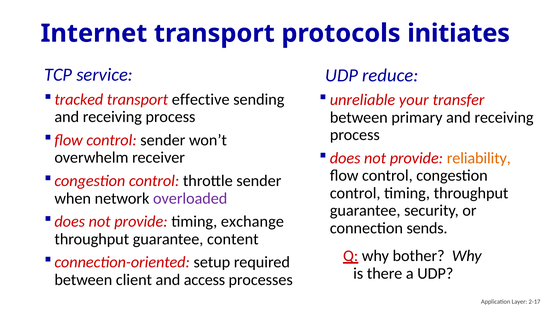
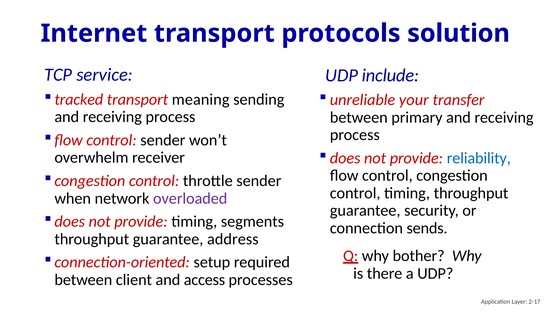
initiates: initiates -> solution
reduce: reduce -> include
effective: effective -> meaning
reliability colour: orange -> blue
exchange: exchange -> segments
content: content -> address
